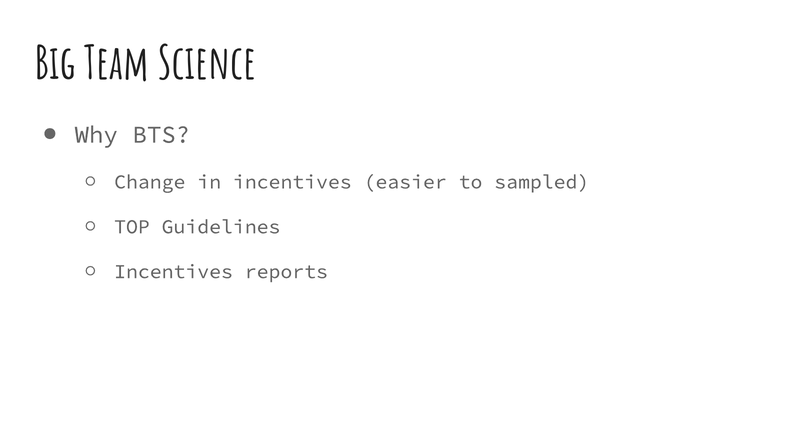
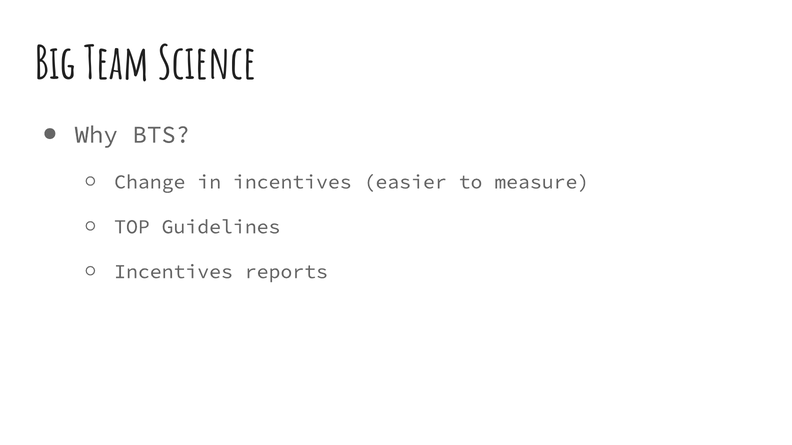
sampled: sampled -> measure
